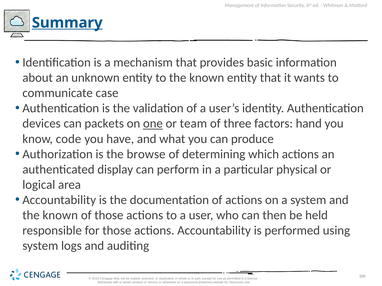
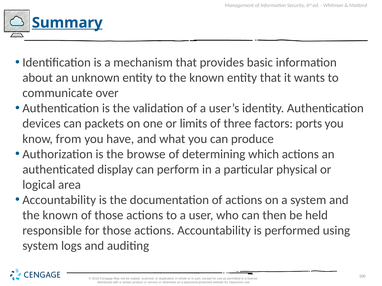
case: case -> over
one underline: present -> none
team: team -> limits
hand: hand -> ports
code: code -> from
